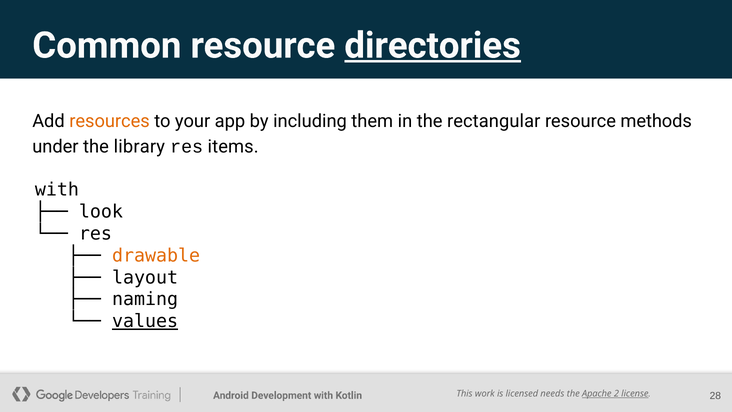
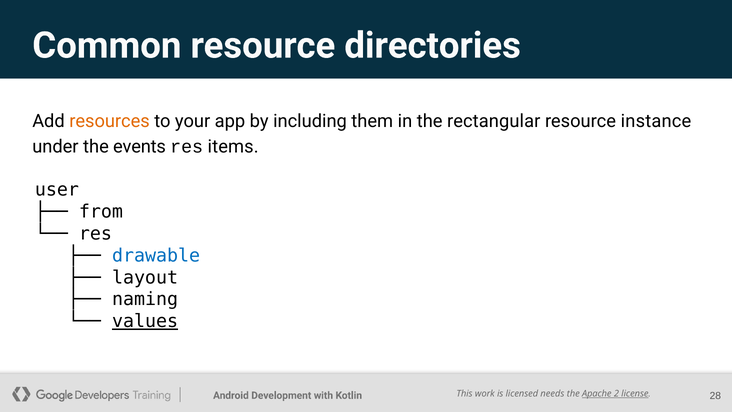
directories underline: present -> none
methods: methods -> instance
library: library -> events
with at (57, 189): with -> user
look: look -> from
drawable colour: orange -> blue
